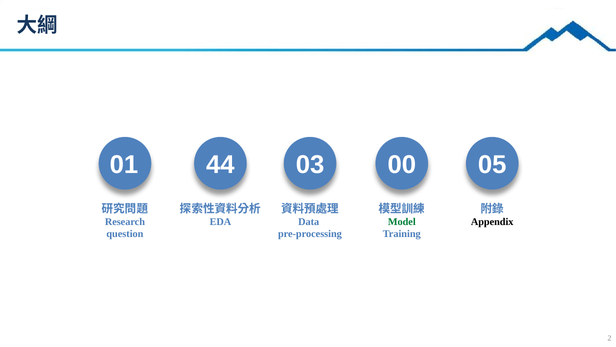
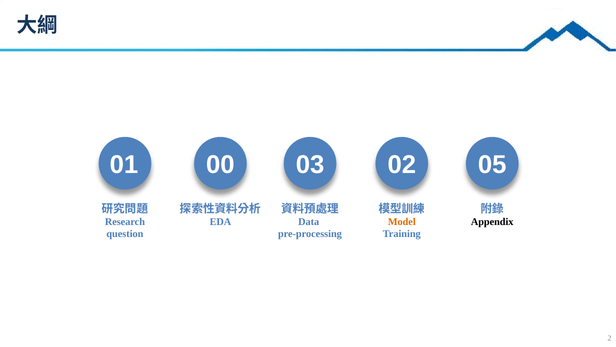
44: 44 -> 00
00: 00 -> 02
Model colour: green -> orange
